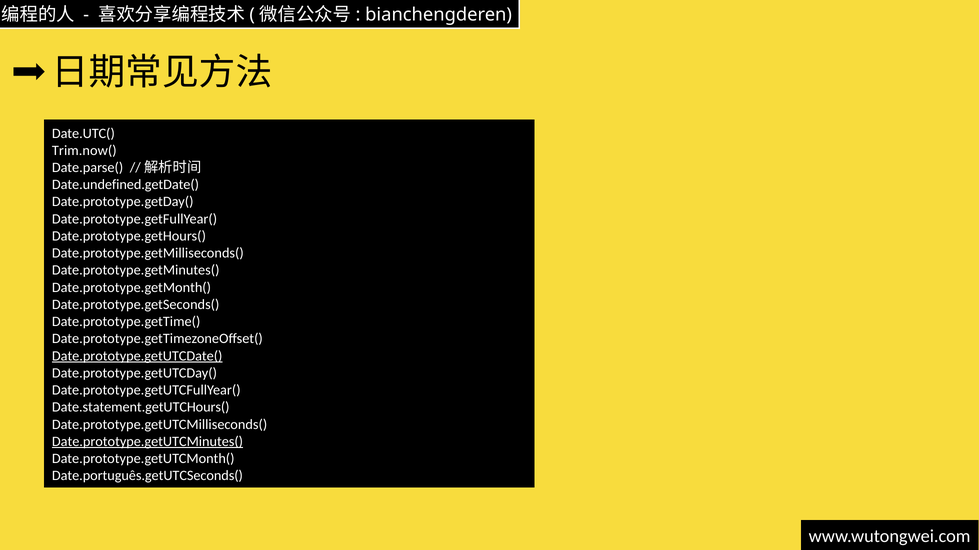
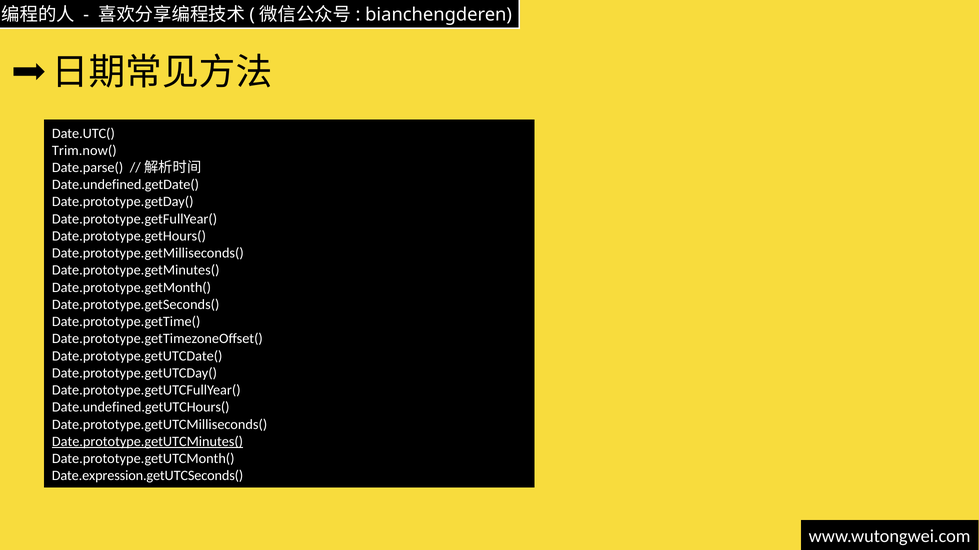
Date.prototype.getUTCDate( underline: present -> none
Date.statement.getUTCHours(: Date.statement.getUTCHours( -> Date.undefined.getUTCHours(
Date.português.getUTCSeconds(: Date.português.getUTCSeconds( -> Date.expression.getUTCSeconds(
